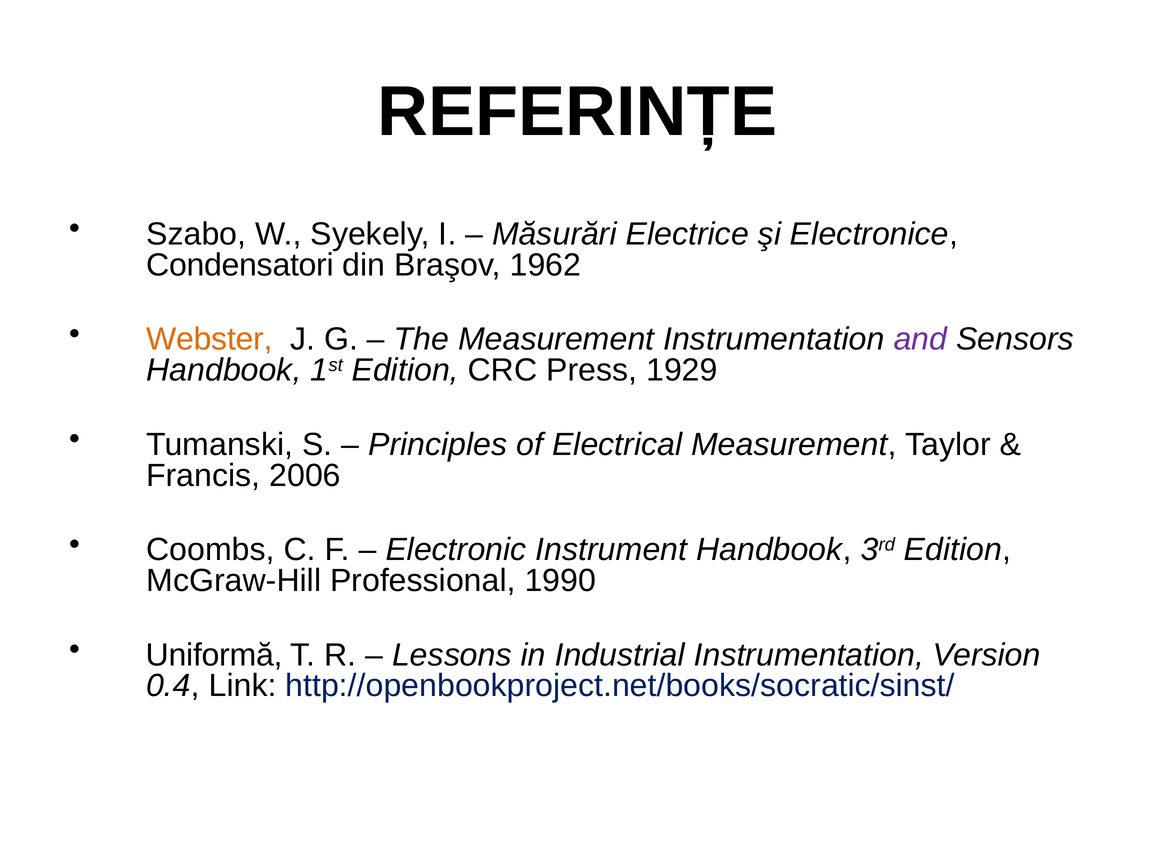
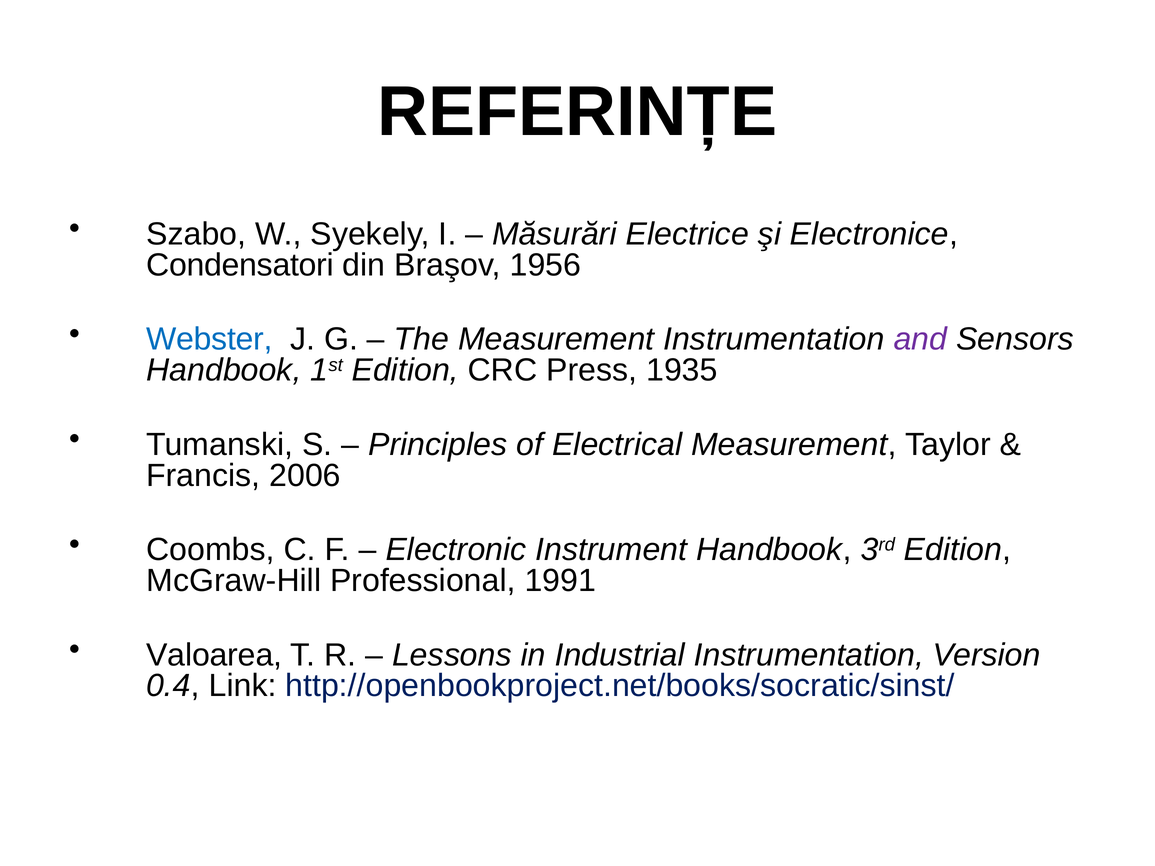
1962: 1962 -> 1956
Webster colour: orange -> blue
1929: 1929 -> 1935
1990: 1990 -> 1991
Uniformă: Uniformă -> Valoarea
